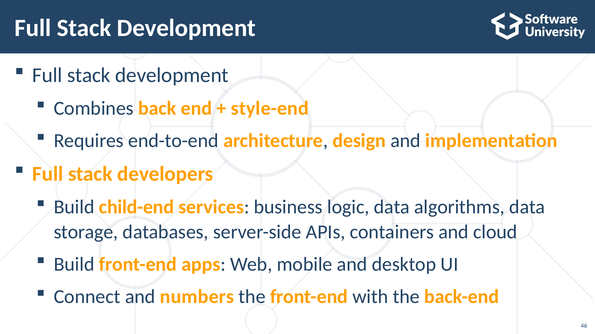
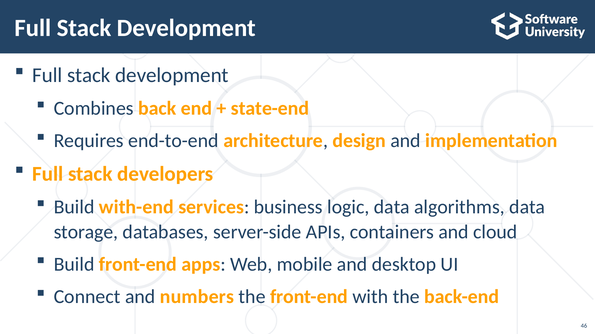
style-end: style-end -> state-end
child-end: child-end -> with-end
